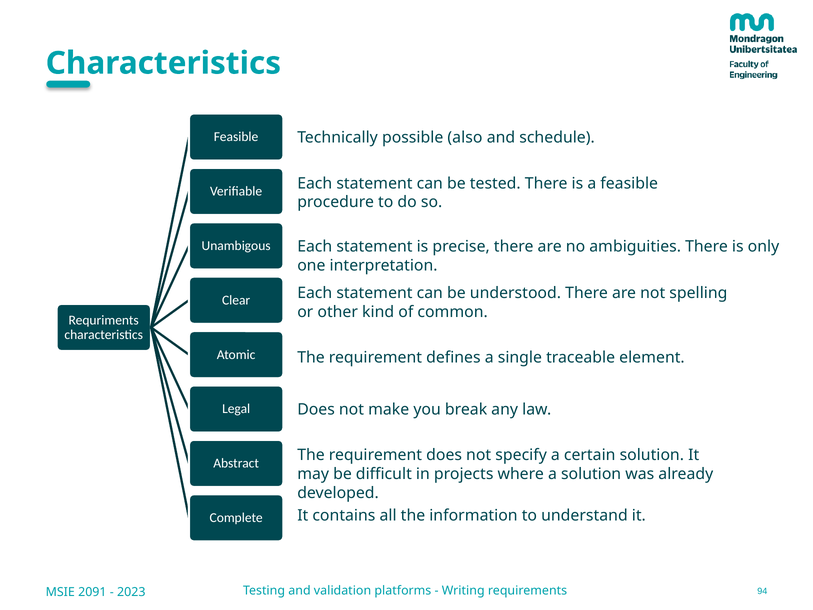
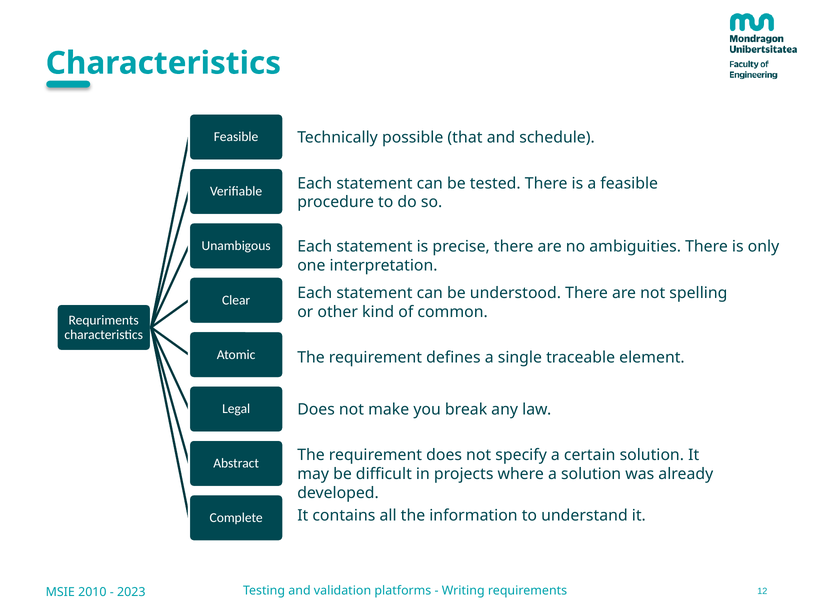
also: also -> that
94: 94 -> 12
2091: 2091 -> 2010
